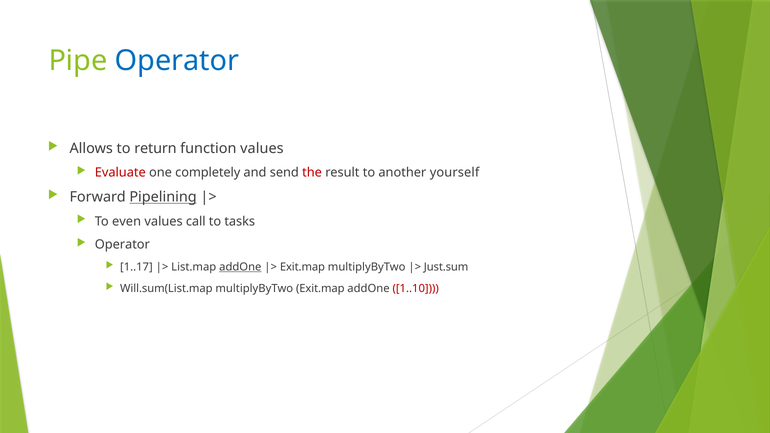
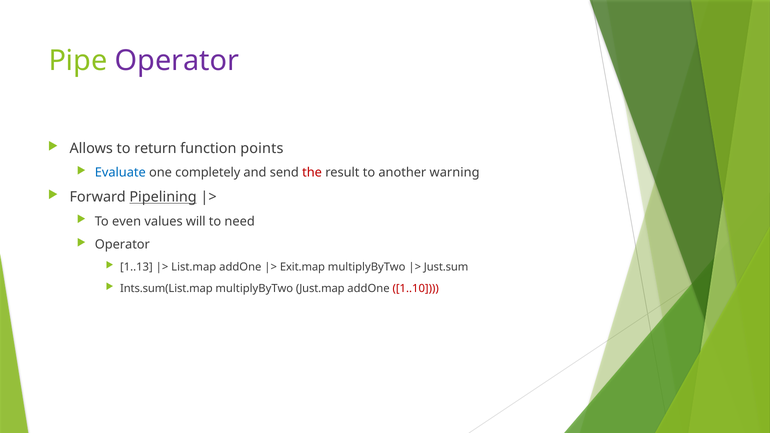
Operator at (177, 61) colour: blue -> purple
function values: values -> points
Evaluate colour: red -> blue
yourself: yourself -> warning
call: call -> will
tasks: tasks -> need
1..17: 1..17 -> 1..13
addOne at (240, 267) underline: present -> none
Will.sum(List.map: Will.sum(List.map -> Ints.sum(List.map
multiplyByTwo Exit.map: Exit.map -> Just.map
